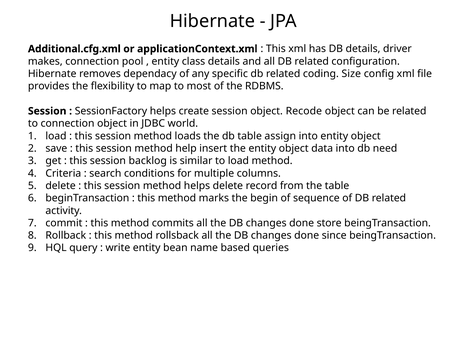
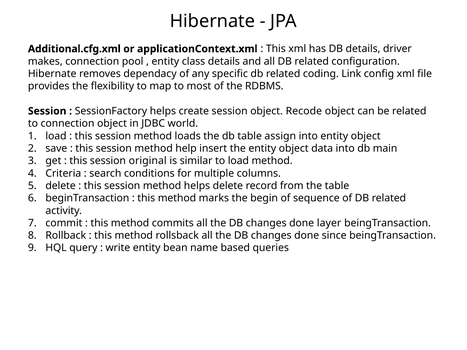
Size: Size -> Link
need: need -> main
backlog: backlog -> original
store: store -> layer
